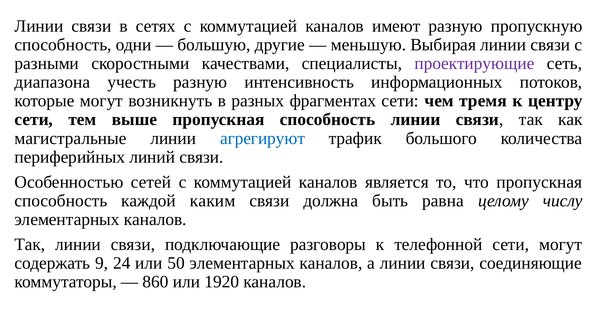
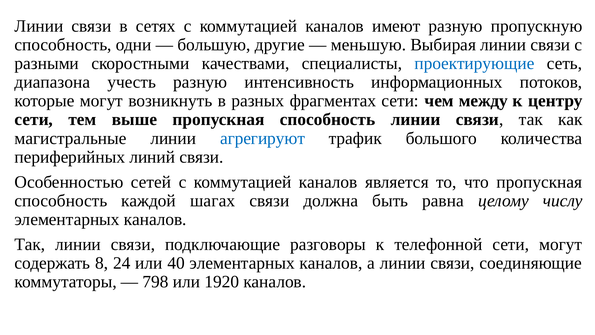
проектирующие colour: purple -> blue
тремя: тремя -> между
каким: каким -> шагах
9: 9 -> 8
50: 50 -> 40
860: 860 -> 798
